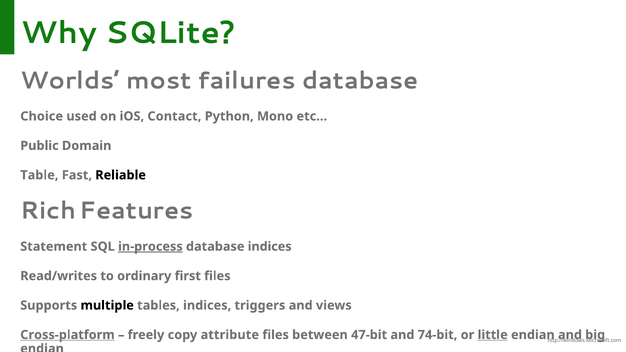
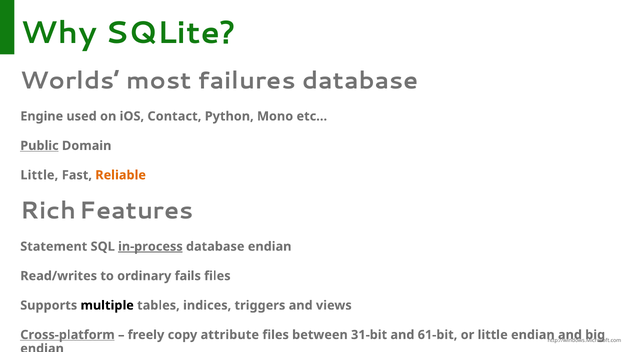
Choice: Choice -> Engine
Public underline: none -> present
Table at (39, 175): Table -> Little
Reliable at (121, 175) colour: black -> orange
database indices: indices -> endian
first: first -> fails
47-bit: 47-bit -> 31-bit
74-bit: 74-bit -> 61-bit
little at (493, 335) underline: present -> none
